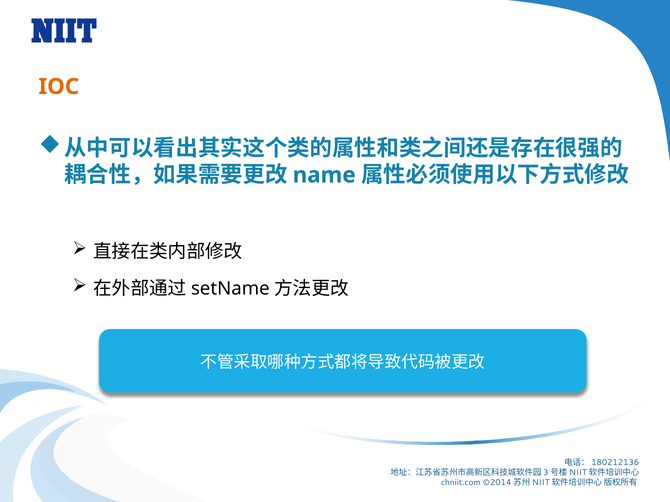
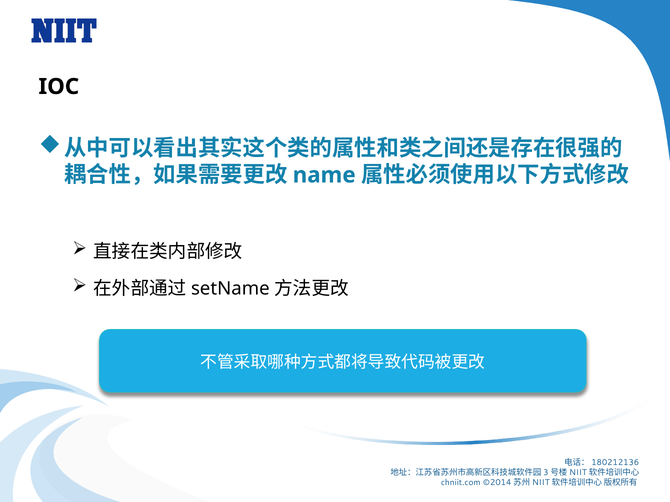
IOC colour: orange -> black
